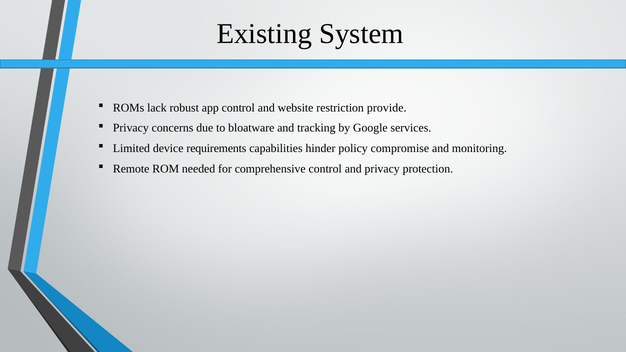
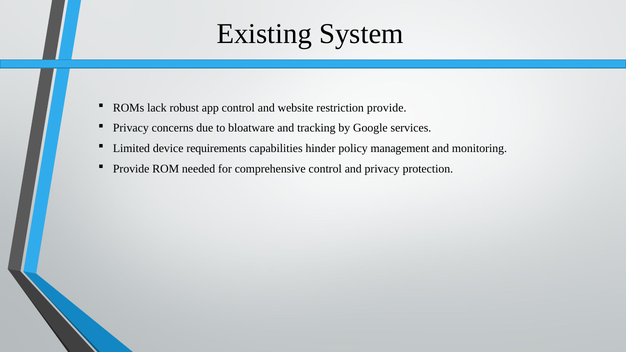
compromise: compromise -> management
Remote at (131, 169): Remote -> Provide
